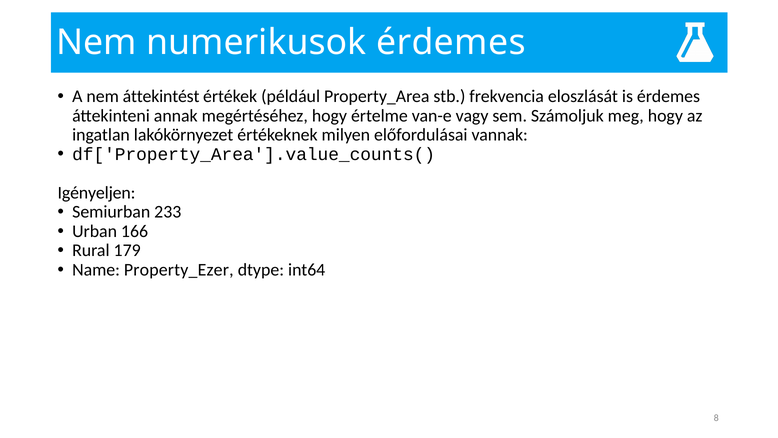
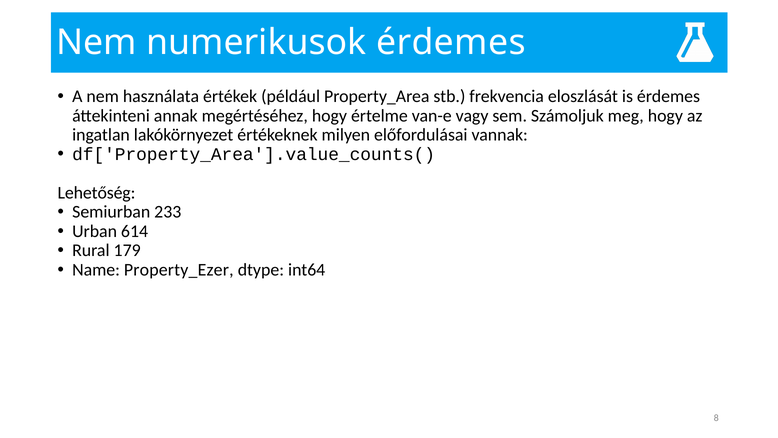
áttekintést: áttekintést -> használata
Igényeljen: Igényeljen -> Lehetőség
166: 166 -> 614
